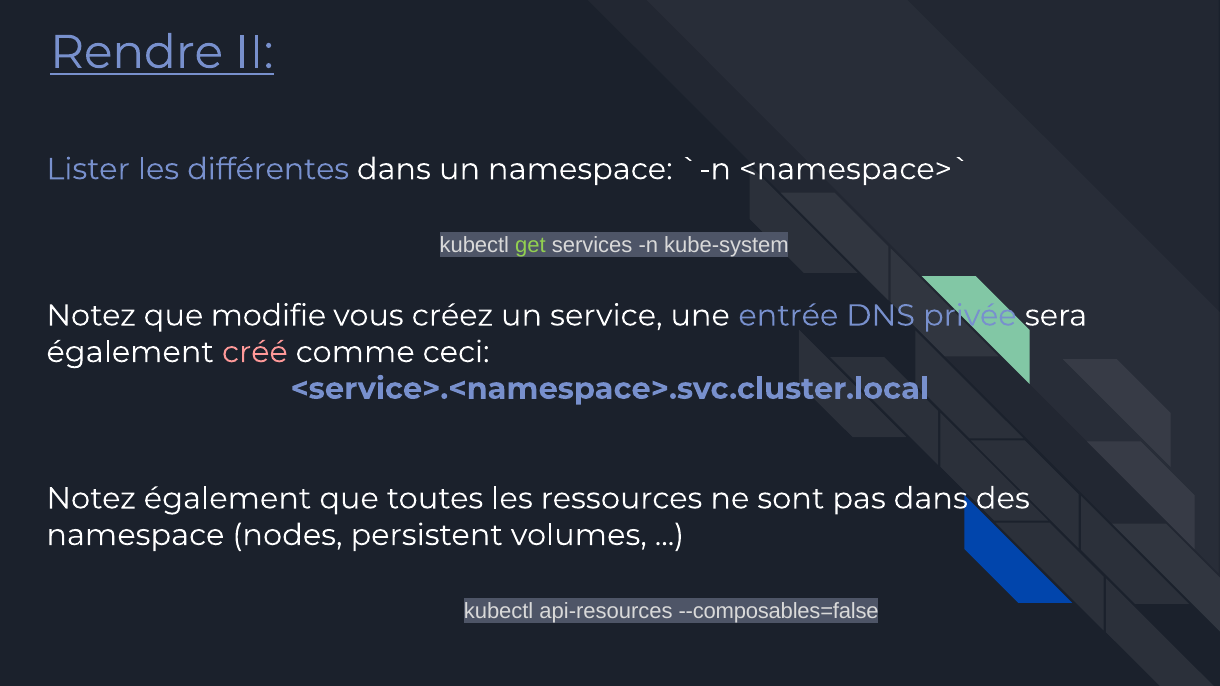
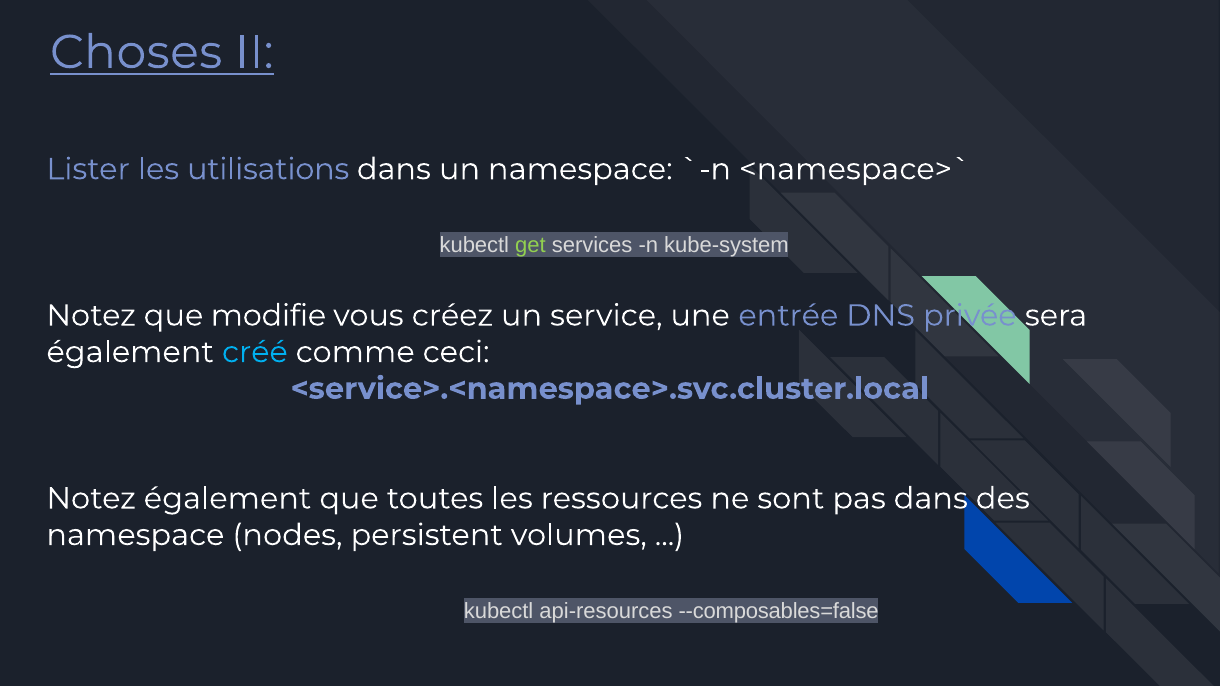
Rendre: Rendre -> Choses
différentes: différentes -> utilisations
créé colour: pink -> light blue
